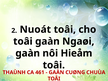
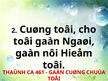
2 Nuoát: Nuoát -> Cuøng
